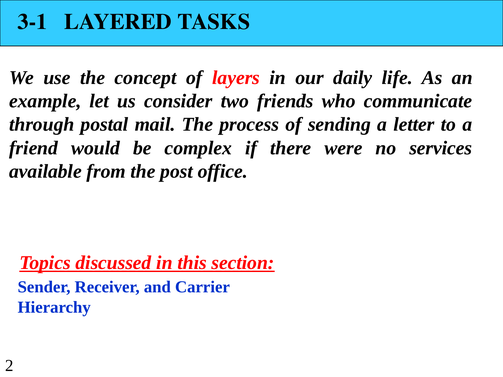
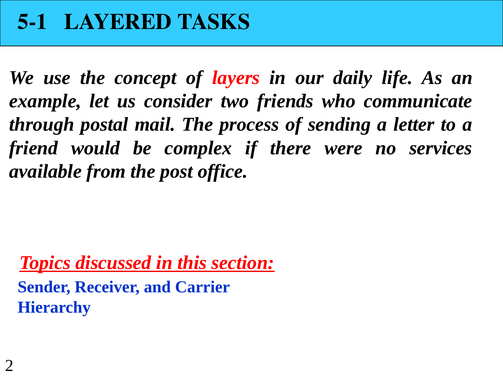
3-1: 3-1 -> 5-1
